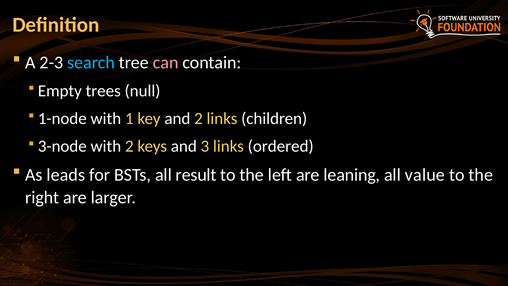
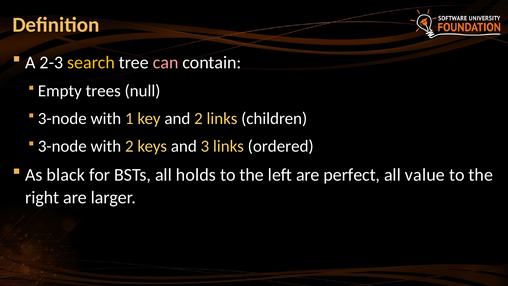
search colour: light blue -> yellow
1-node at (62, 119): 1-node -> 3-node
leads: leads -> black
result: result -> holds
leaning: leaning -> perfect
